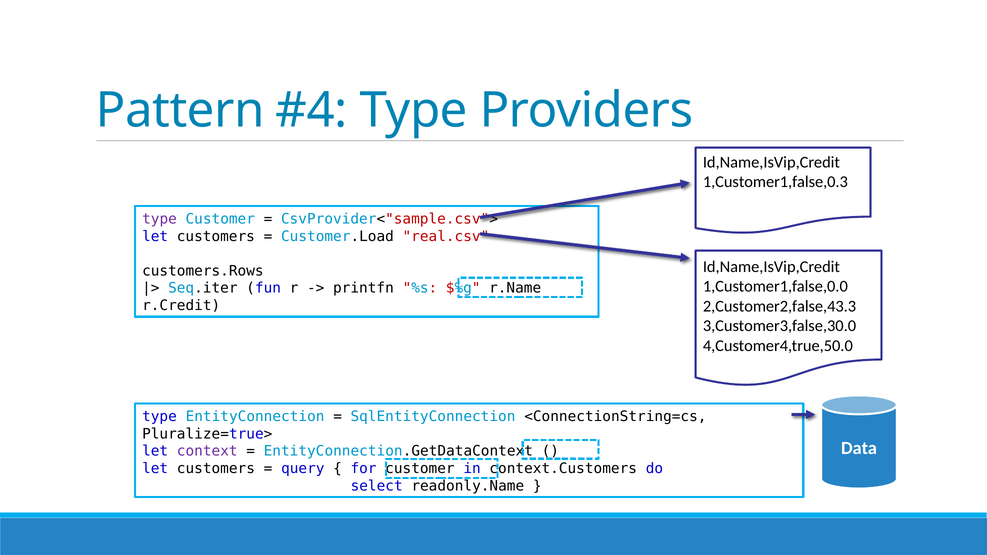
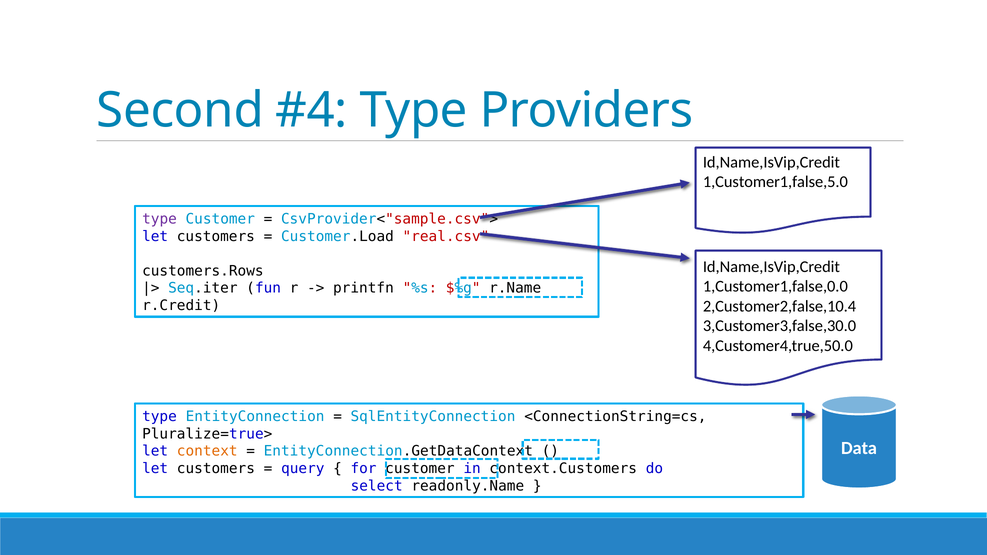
Pattern: Pattern -> Second
1,Customer1,false,0.3: 1,Customer1,false,0.3 -> 1,Customer1,false,5.0
2,Customer2,false,43.3: 2,Customer2,false,43.3 -> 2,Customer2,false,10.4
context colour: purple -> orange
